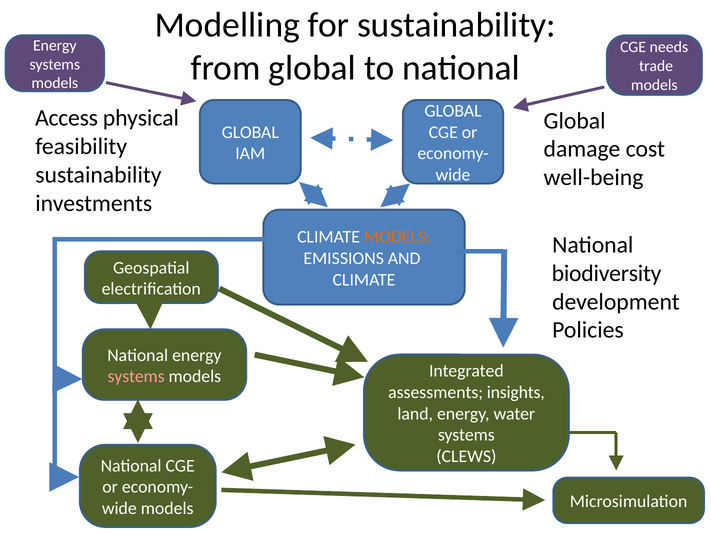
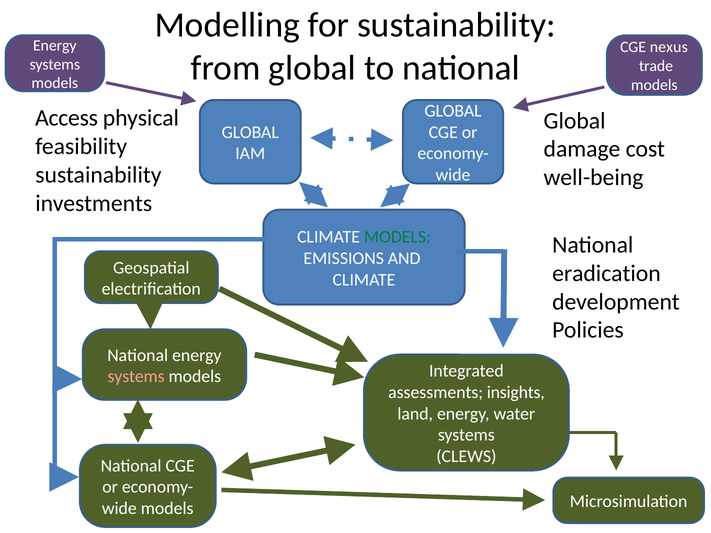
needs: needs -> nexus
MODELS at (397, 237) colour: orange -> green
biodiversity: biodiversity -> eradication
